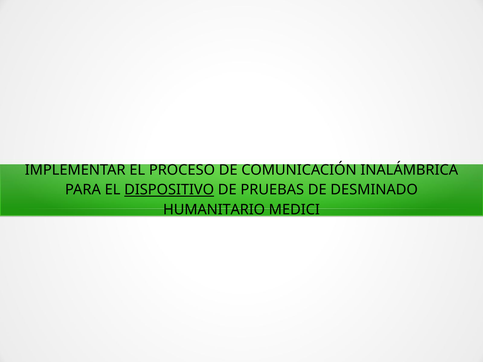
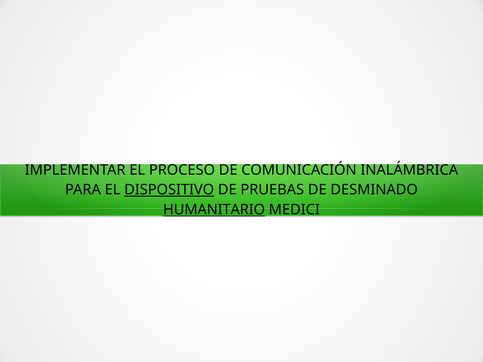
HUMANITARIO underline: none -> present
